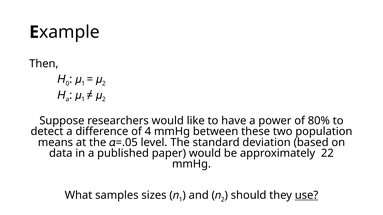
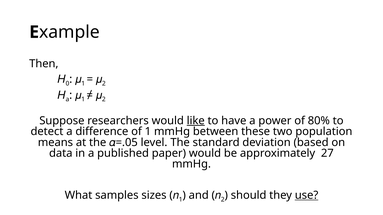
like underline: none -> present
of 4: 4 -> 1
22: 22 -> 27
